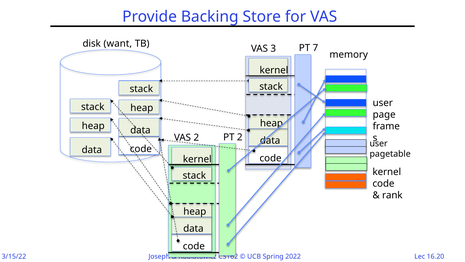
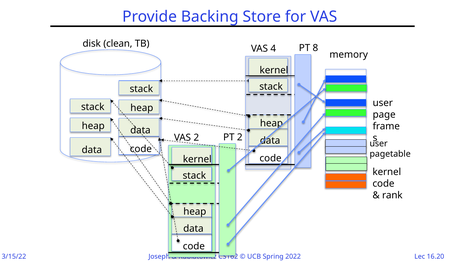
want: want -> clean
3: 3 -> 4
7: 7 -> 8
